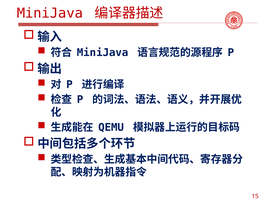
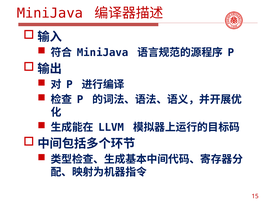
QEMU: QEMU -> LLVM
